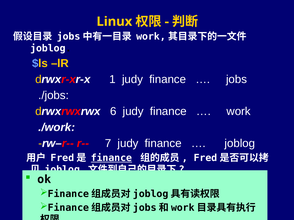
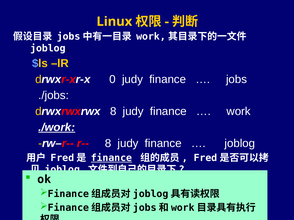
1: 1 -> 0
drwxrwxrwx 6: 6 -> 8
./work underline: none -> present
r-- 7: 7 -> 8
